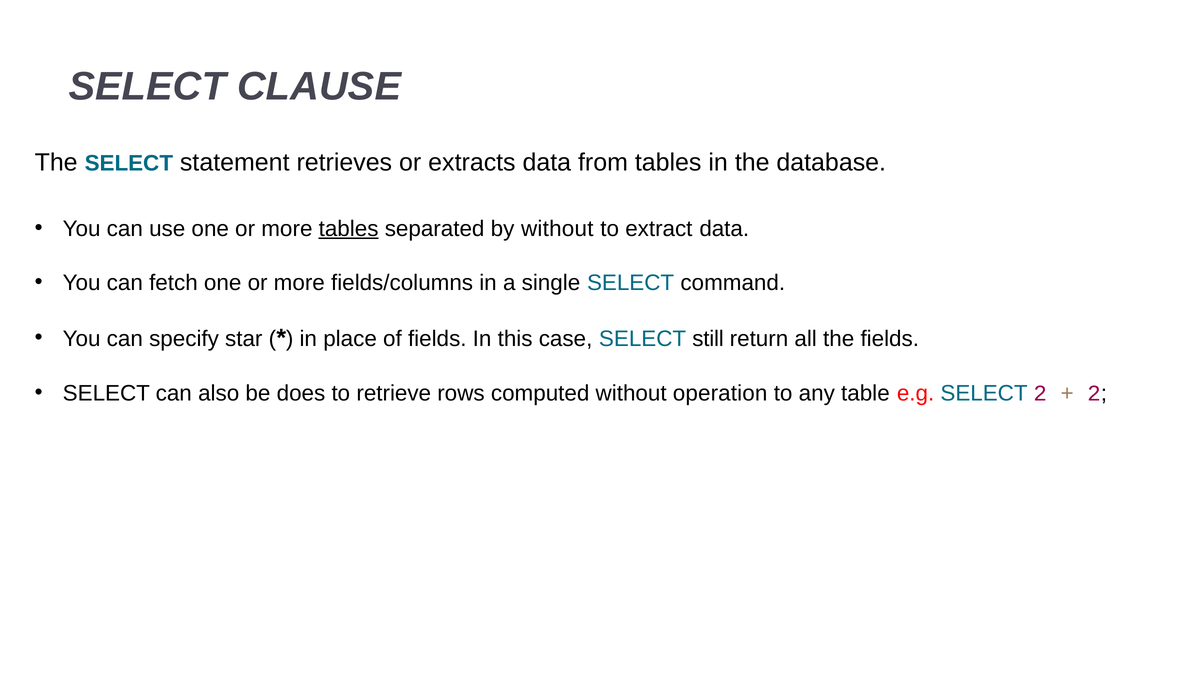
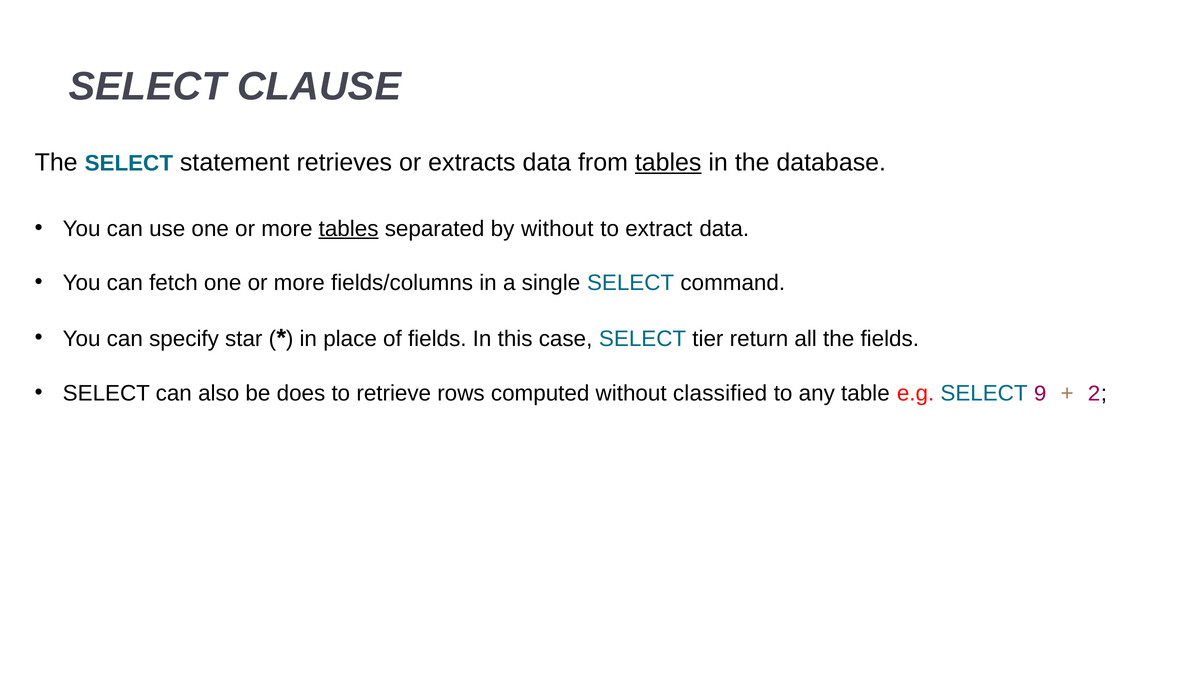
tables at (668, 163) underline: none -> present
still: still -> tier
operation: operation -> classified
SELECT 2: 2 -> 9
